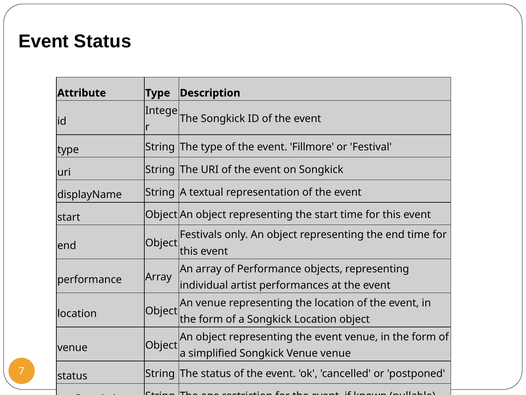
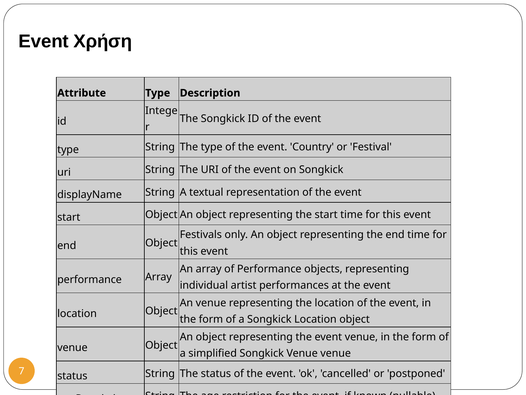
Event Status: Status -> Χρήση
Fillmore: Fillmore -> Country
